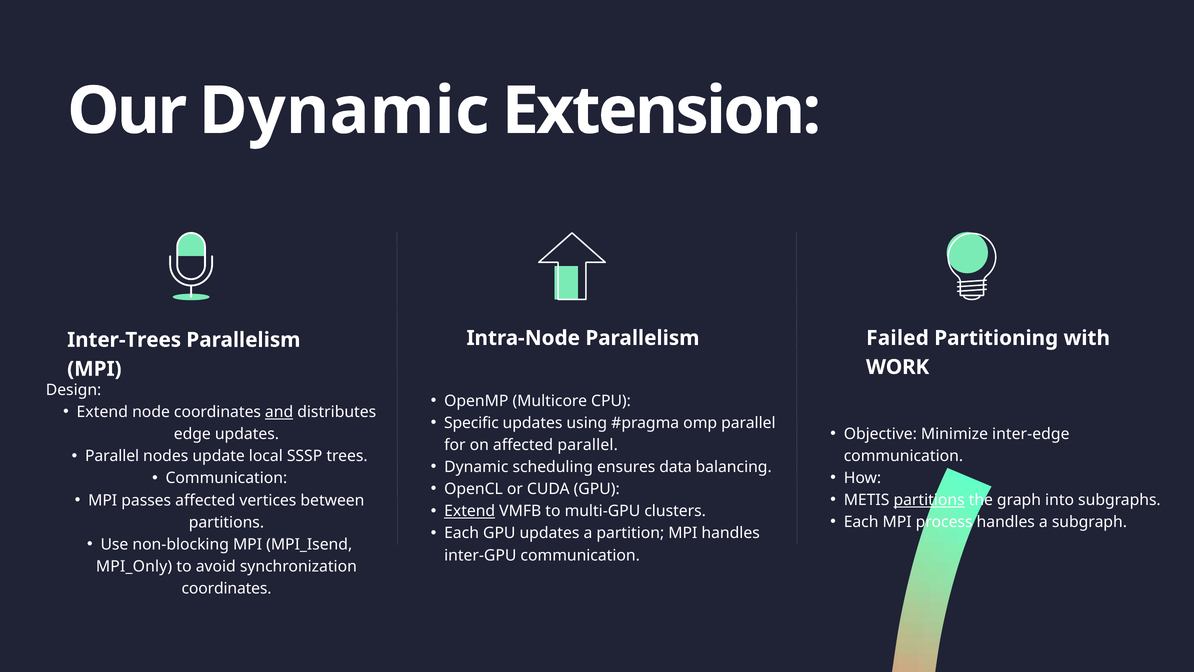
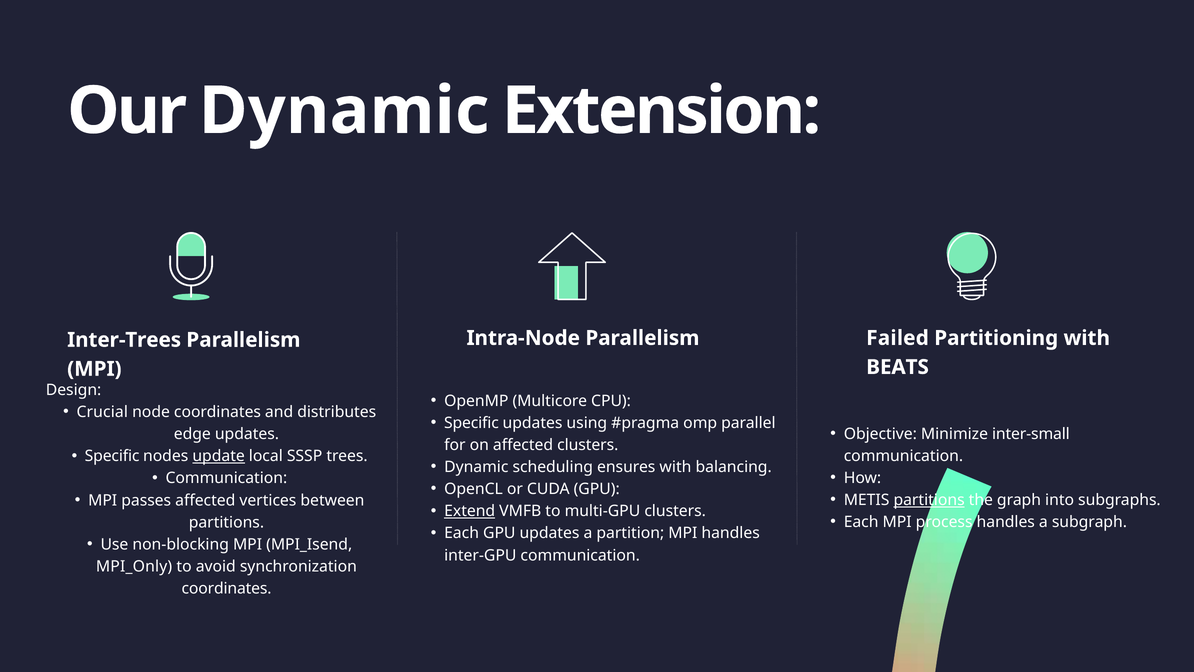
WORK: WORK -> BEATS
Extend at (102, 412): Extend -> Crucial
and underline: present -> none
inter-edge: inter-edge -> inter-small
affected parallel: parallel -> clusters
Parallel at (112, 456): Parallel -> Specific
update underline: none -> present
ensures data: data -> with
